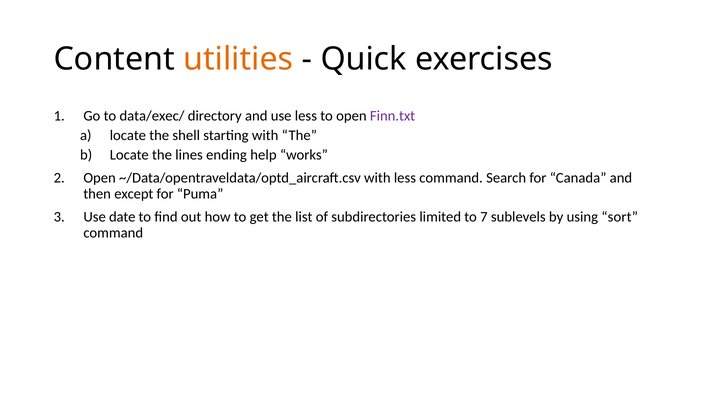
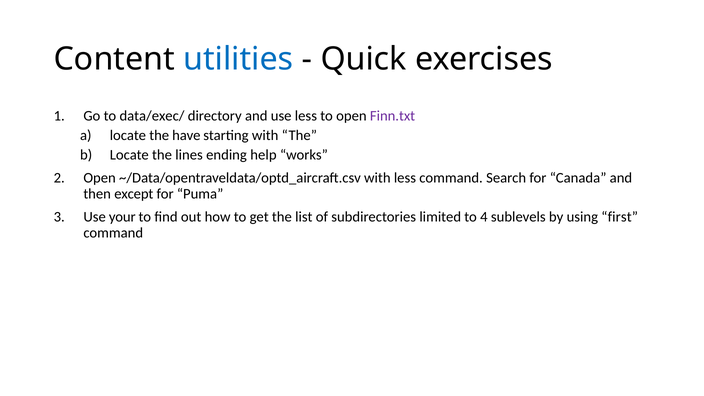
utilities colour: orange -> blue
shell: shell -> have
date: date -> your
7: 7 -> 4
sort: sort -> first
